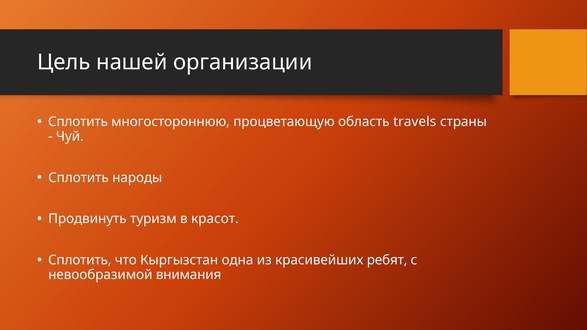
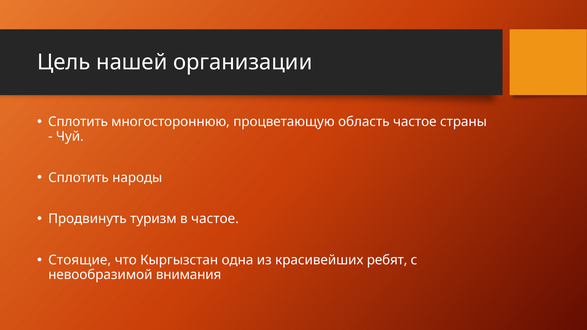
область travels: travels -> частое
в красот: красот -> частое
Сплотить at (80, 260): Сплотить -> Стоящие
